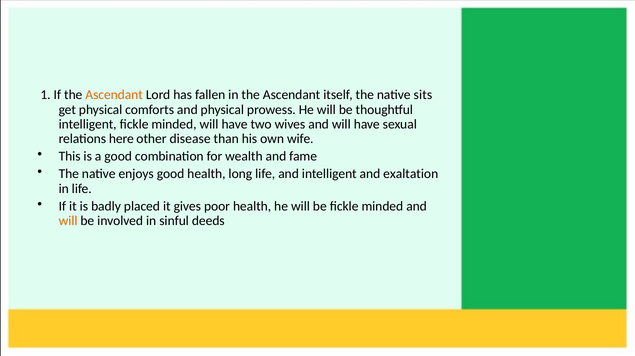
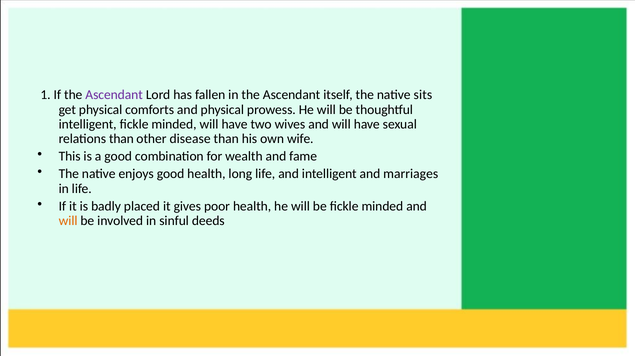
Ascendant at (114, 95) colour: orange -> purple
relations here: here -> than
exaltation: exaltation -> marriages
